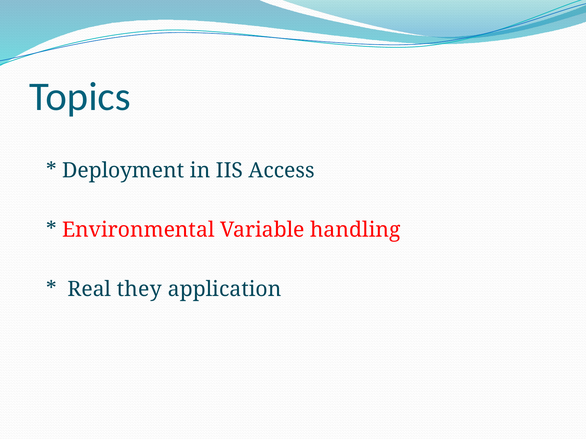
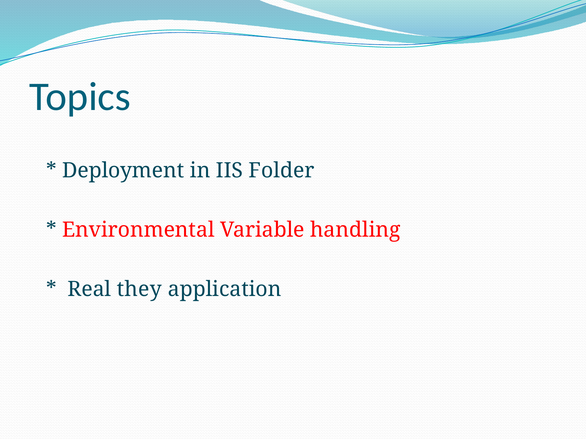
Access: Access -> Folder
